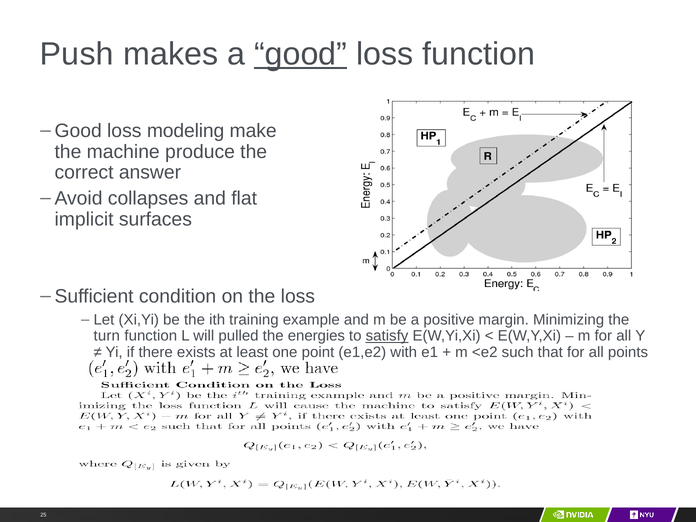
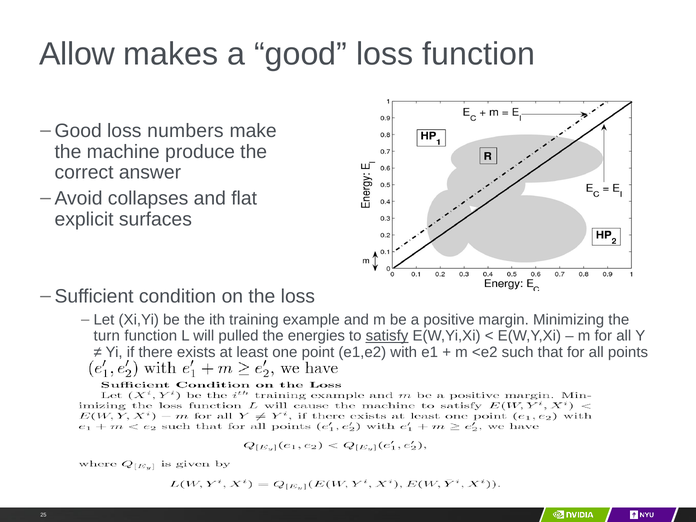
Push: Push -> Allow
good at (301, 54) underline: present -> none
modeling: modeling -> numbers
implicit: implicit -> explicit
